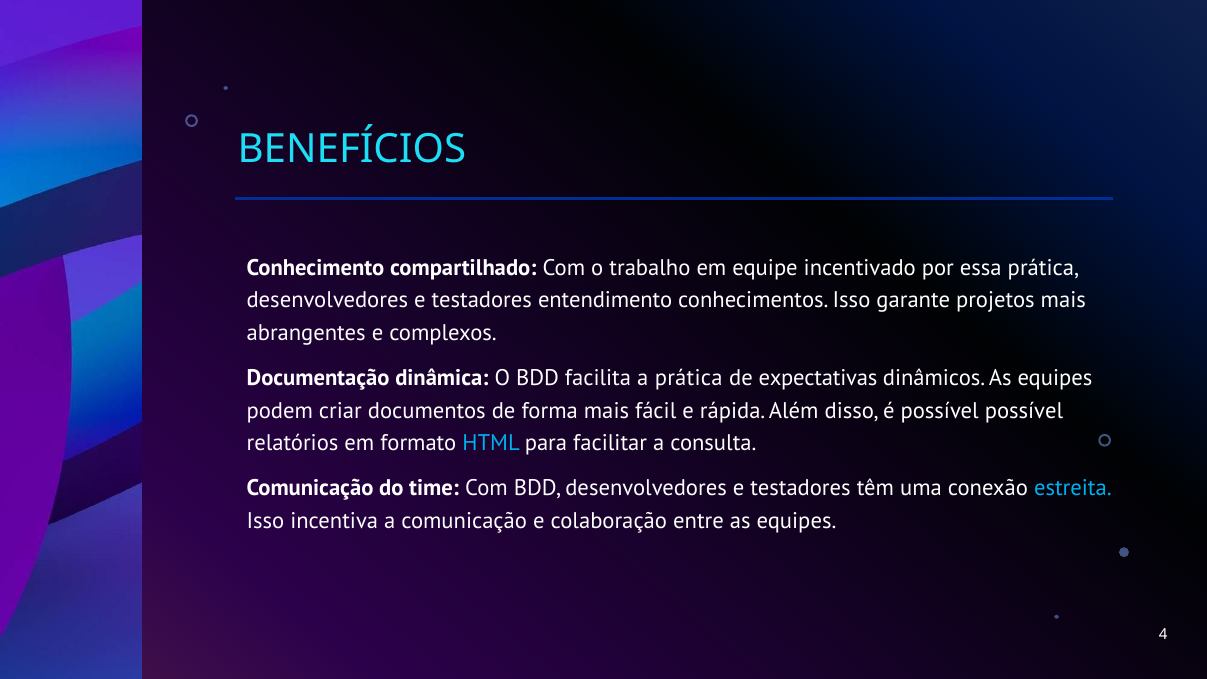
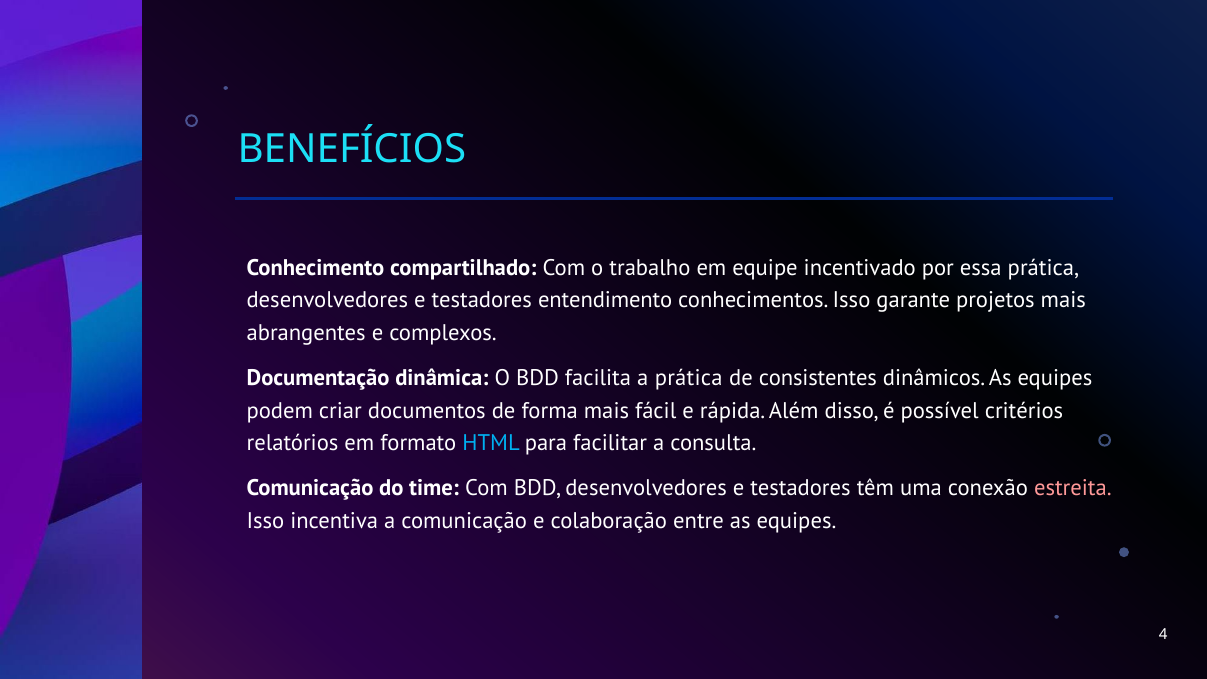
expectativas: expectativas -> consistentes
possível possível: possível -> critérios
estreita colour: light blue -> pink
